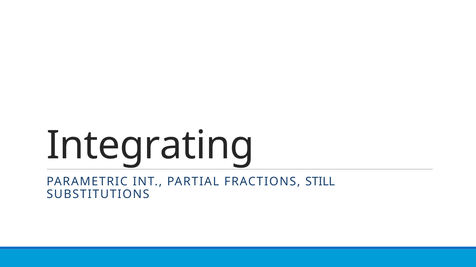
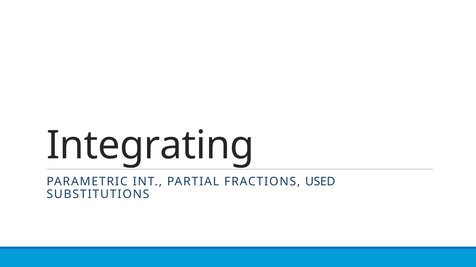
STILL: STILL -> USED
